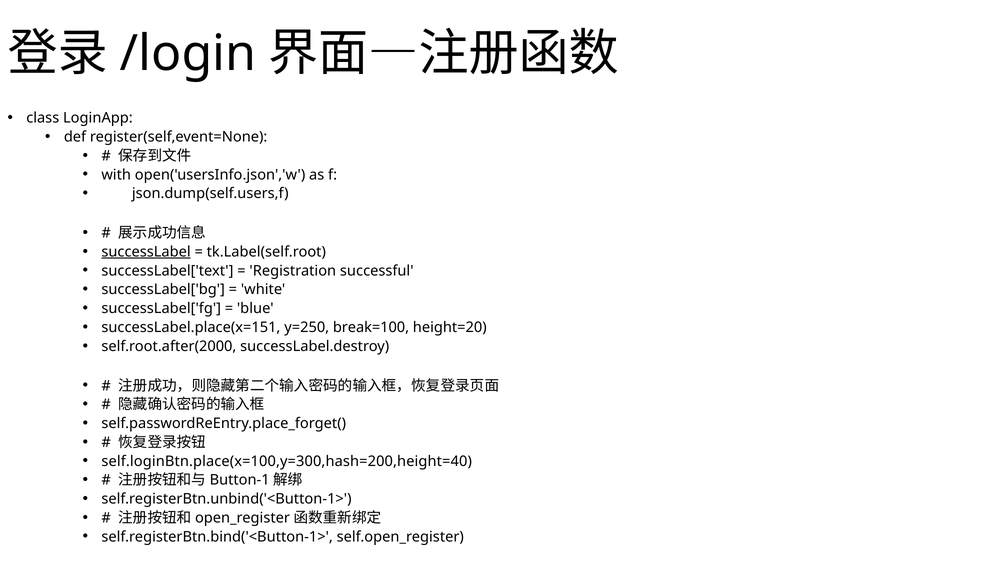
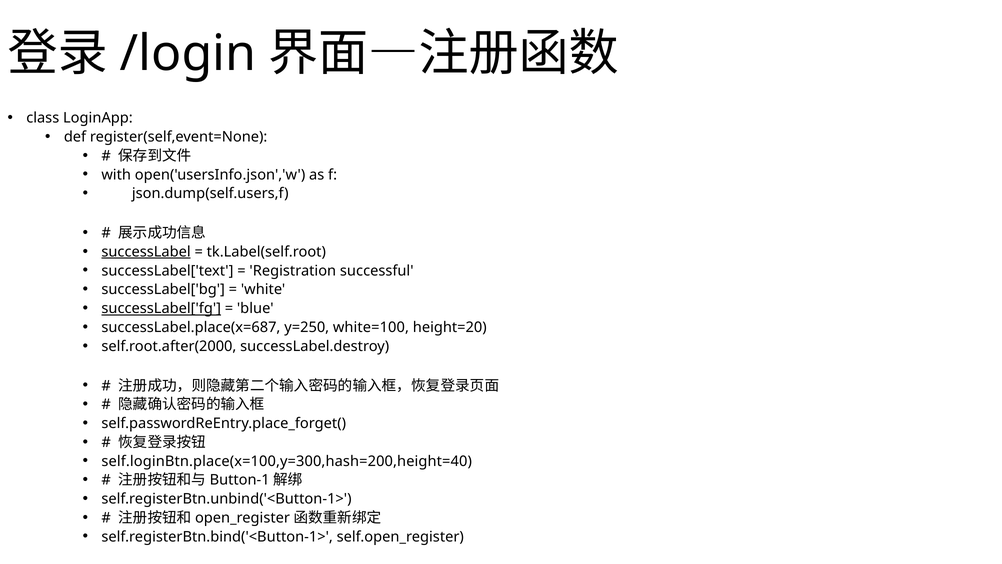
successLabel['fg underline: none -> present
successLabel.place(x=151: successLabel.place(x=151 -> successLabel.place(x=687
break=100: break=100 -> white=100
